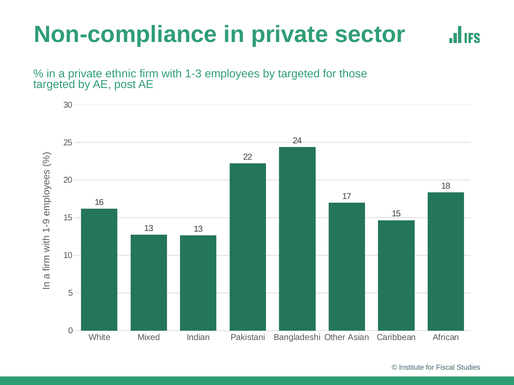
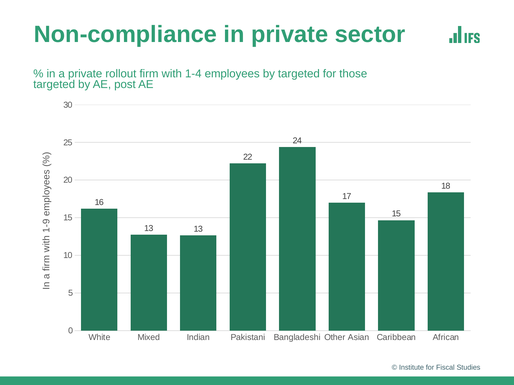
ethnic: ethnic -> rollout
1-3: 1-3 -> 1-4
